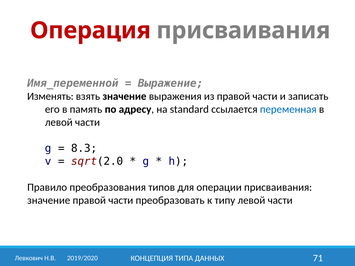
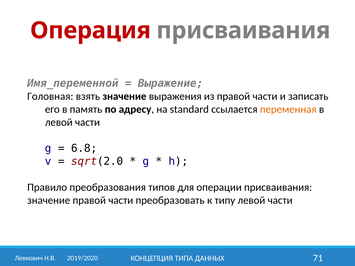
Изменять: Изменять -> Головная
переменная colour: blue -> orange
8.3: 8.3 -> 6.8
